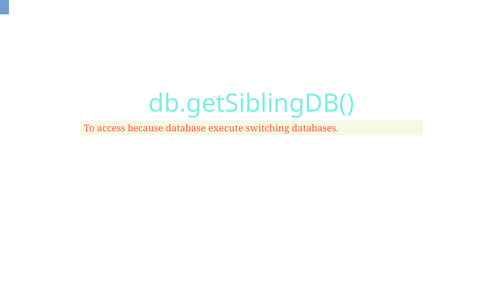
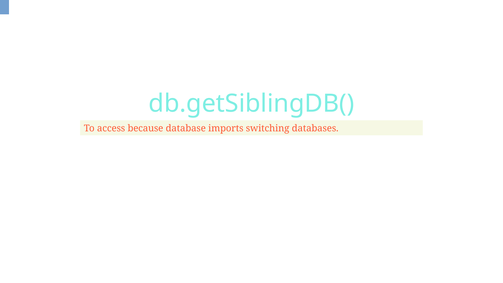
execute: execute -> imports
